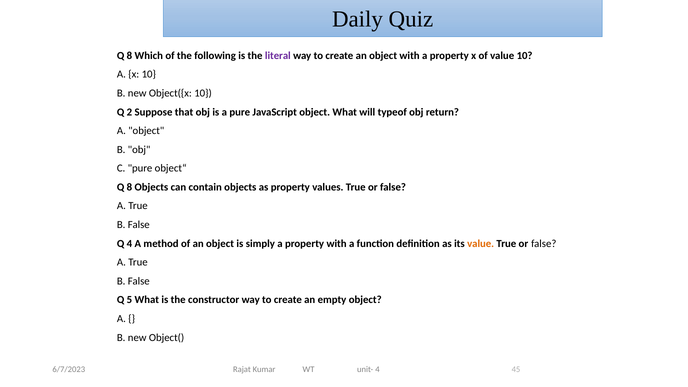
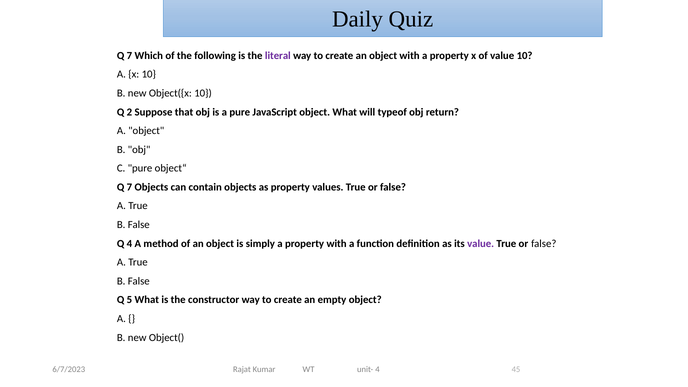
8 at (129, 56): 8 -> 7
8 at (129, 187): 8 -> 7
value at (481, 244) colour: orange -> purple
